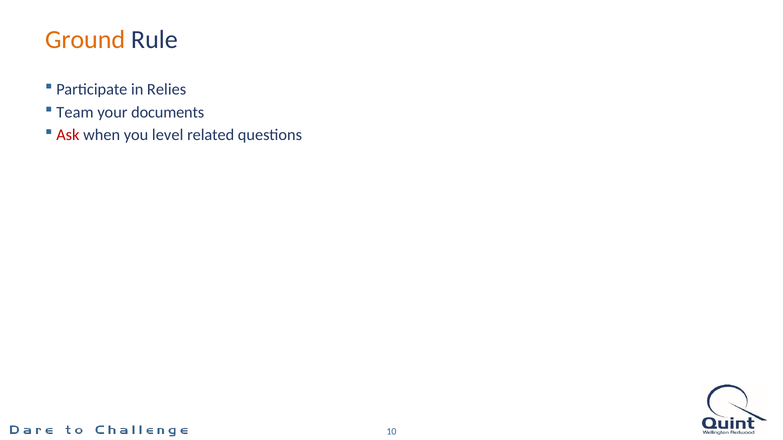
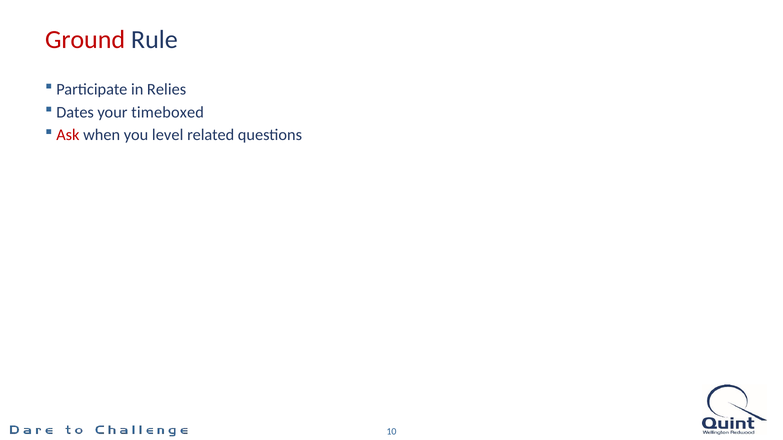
Ground colour: orange -> red
Team: Team -> Dates
documents: documents -> timeboxed
